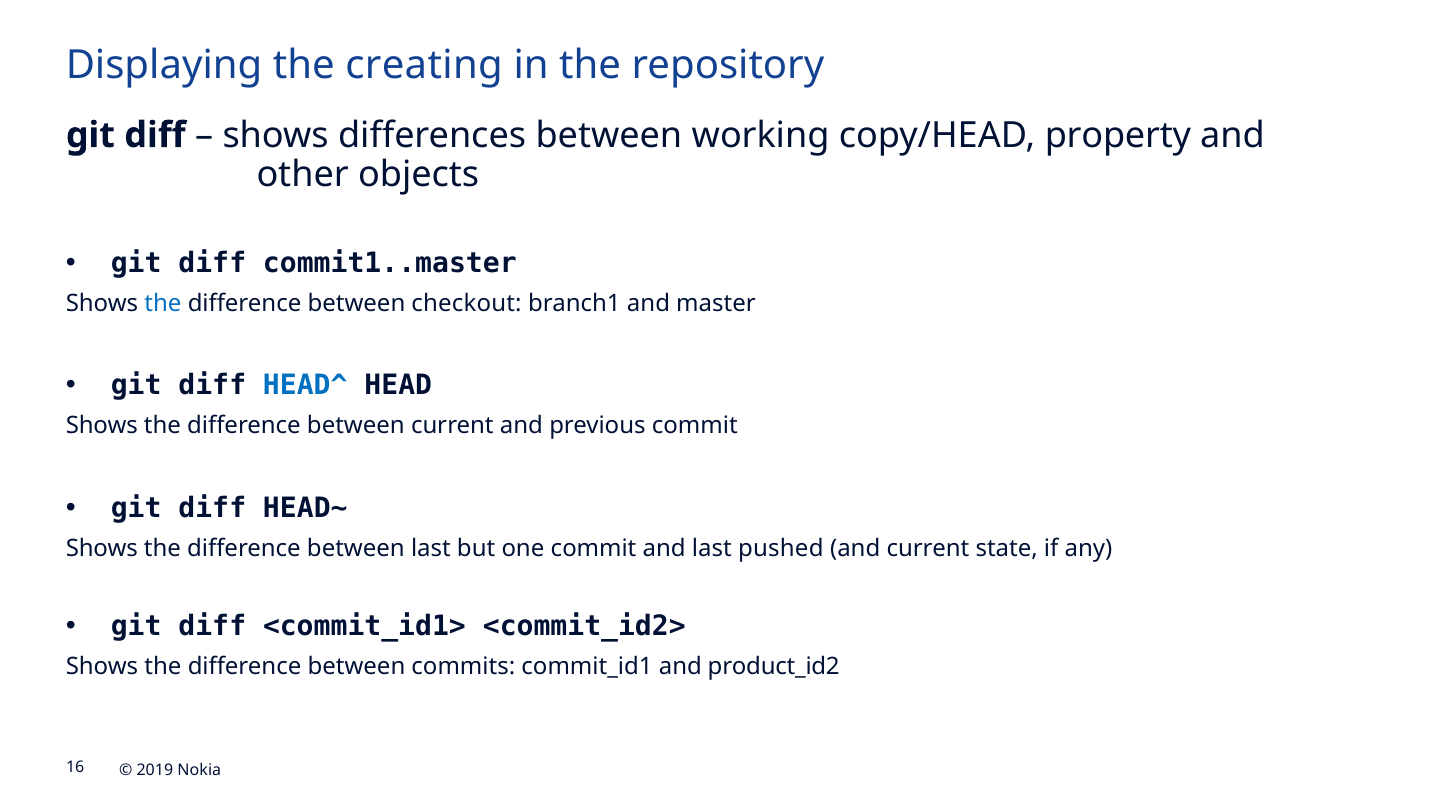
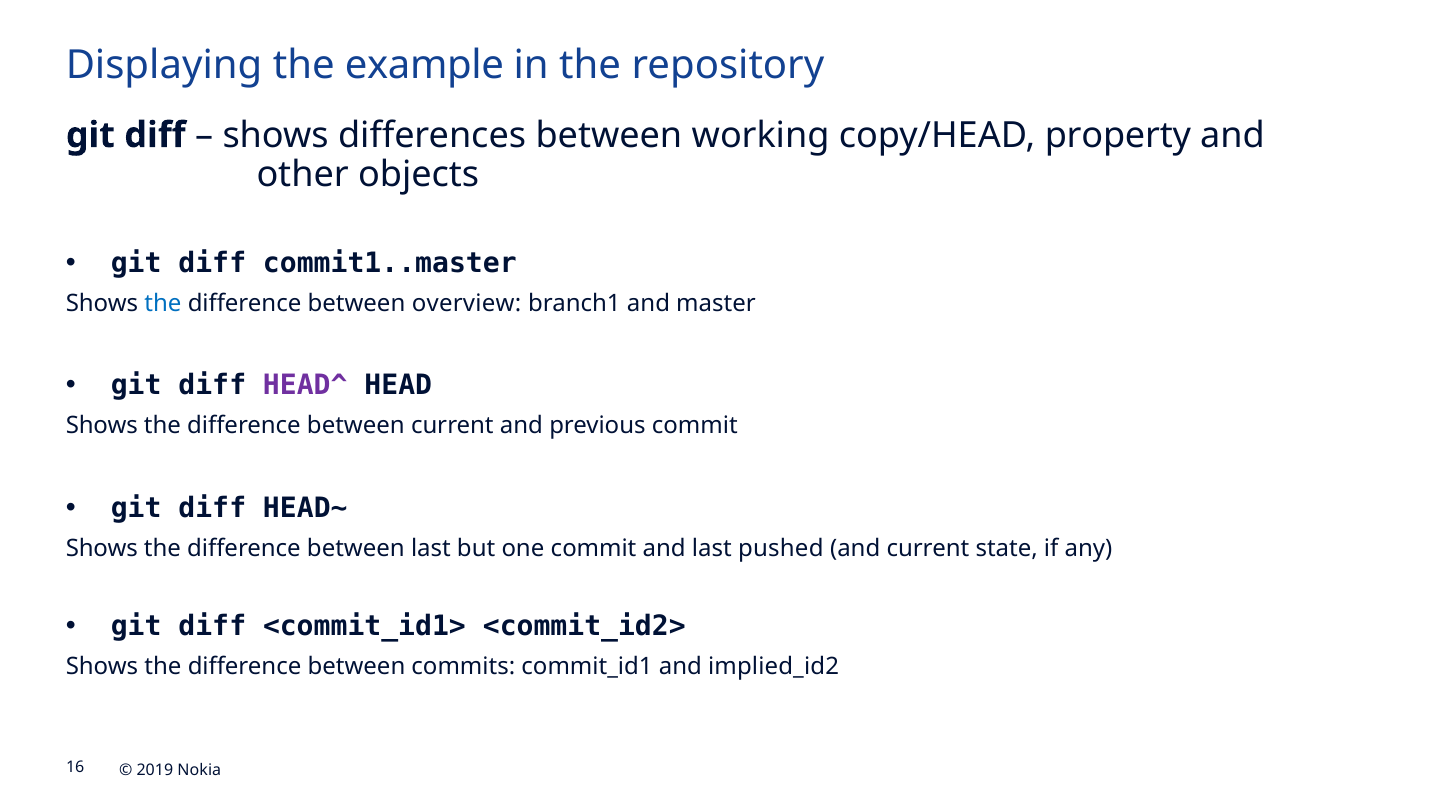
creating: creating -> example
checkout: checkout -> overview
HEAD^ colour: blue -> purple
product_id2: product_id2 -> implied_id2
